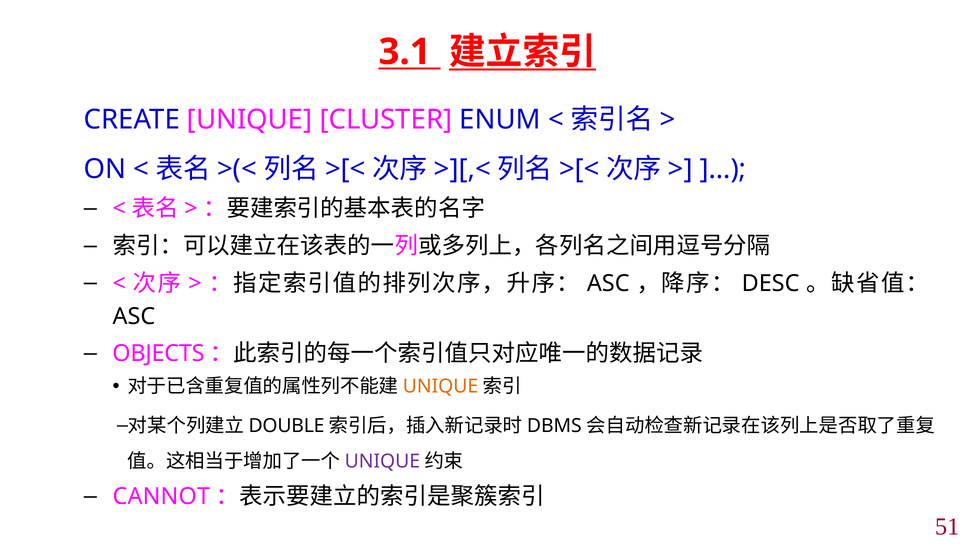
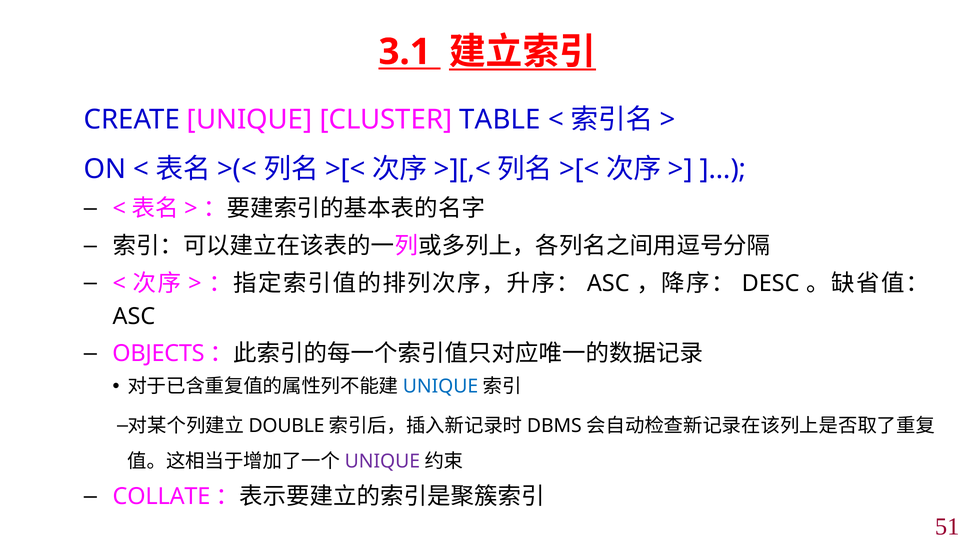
ENUM: ENUM -> TABLE
UNIQUE at (441, 386) colour: orange -> blue
CANNOT: CANNOT -> COLLATE
